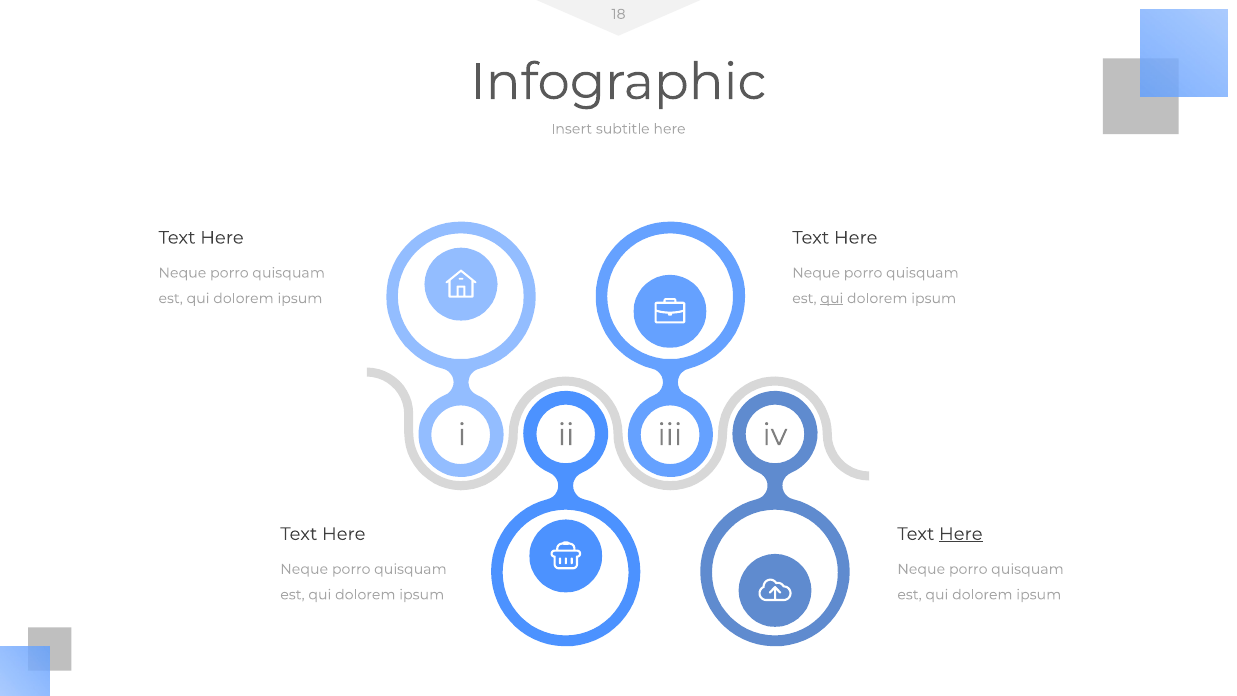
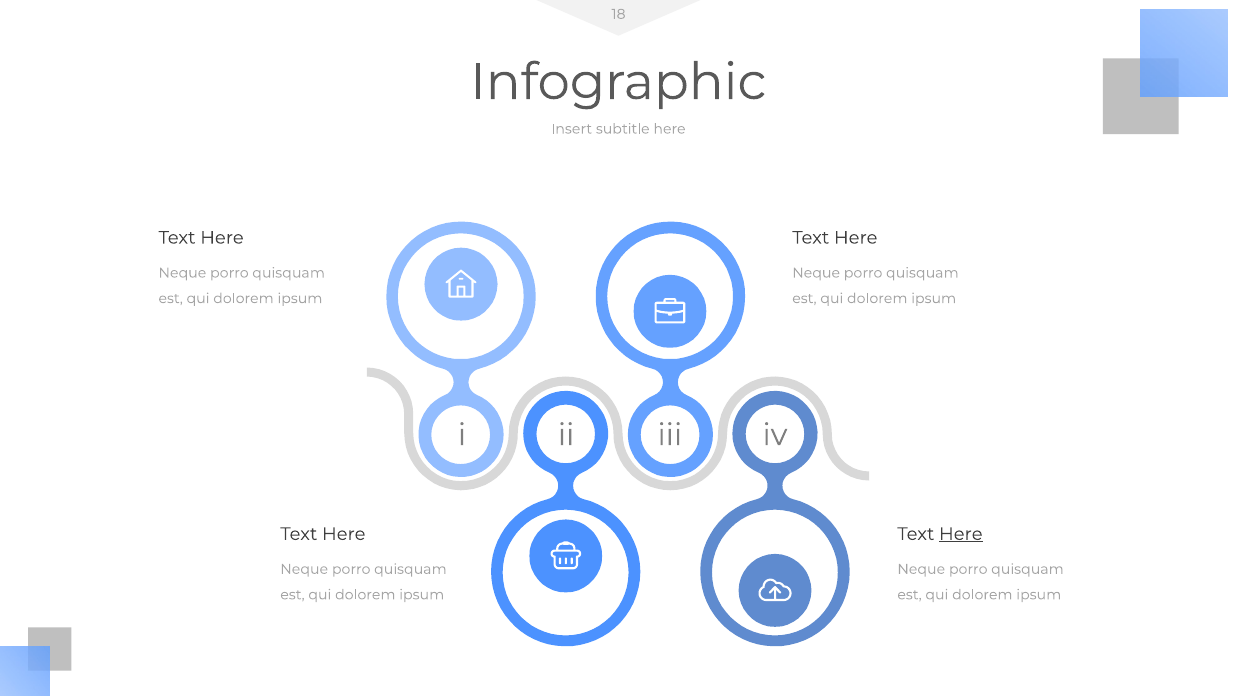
qui at (832, 298) underline: present -> none
